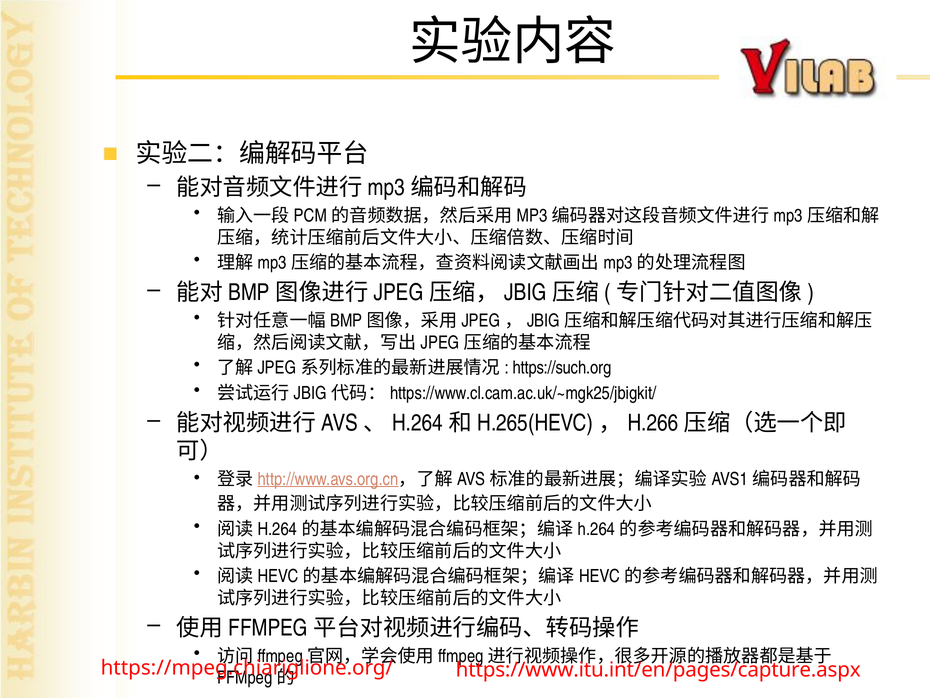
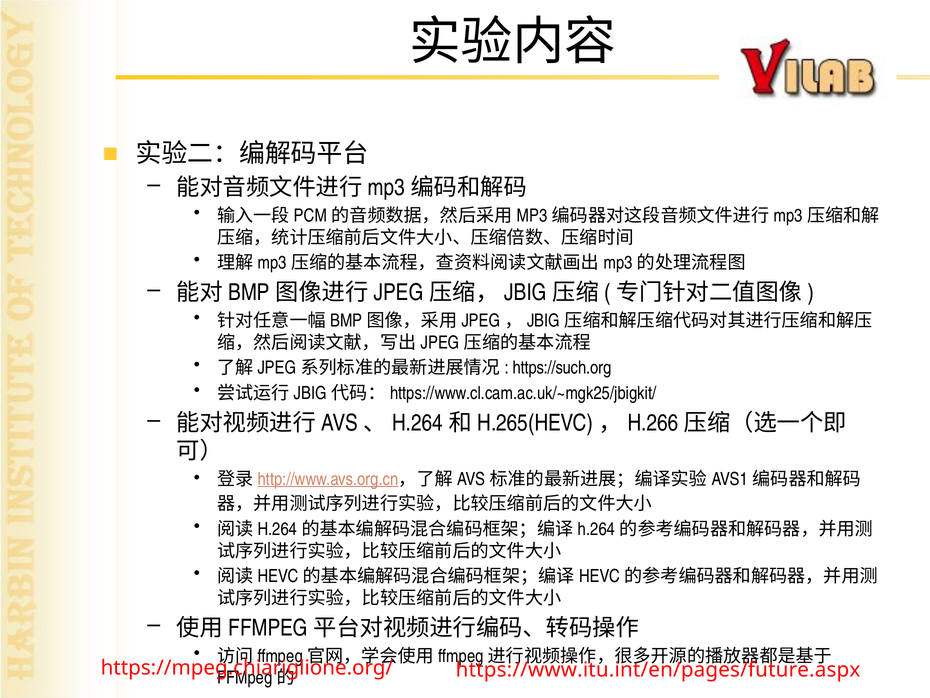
https://www.itu.int/en/pages/capture.aspx: https://www.itu.int/en/pages/capture.aspx -> https://www.itu.int/en/pages/future.aspx
